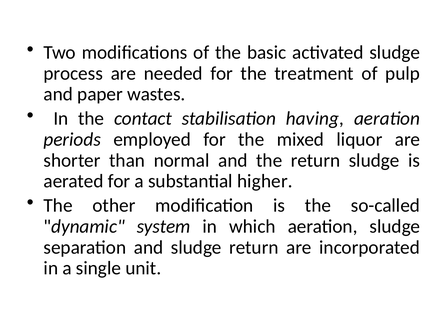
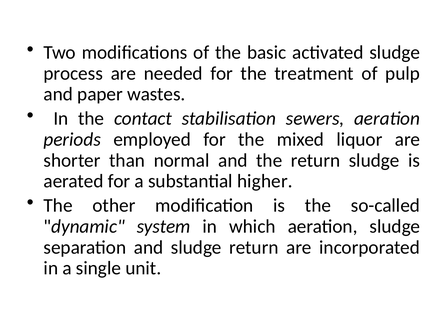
having: having -> sewers
